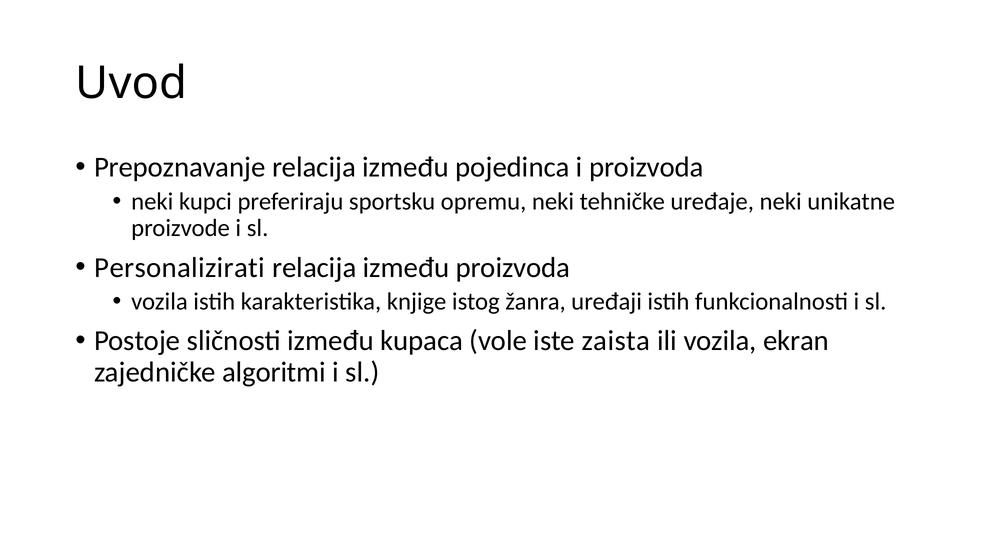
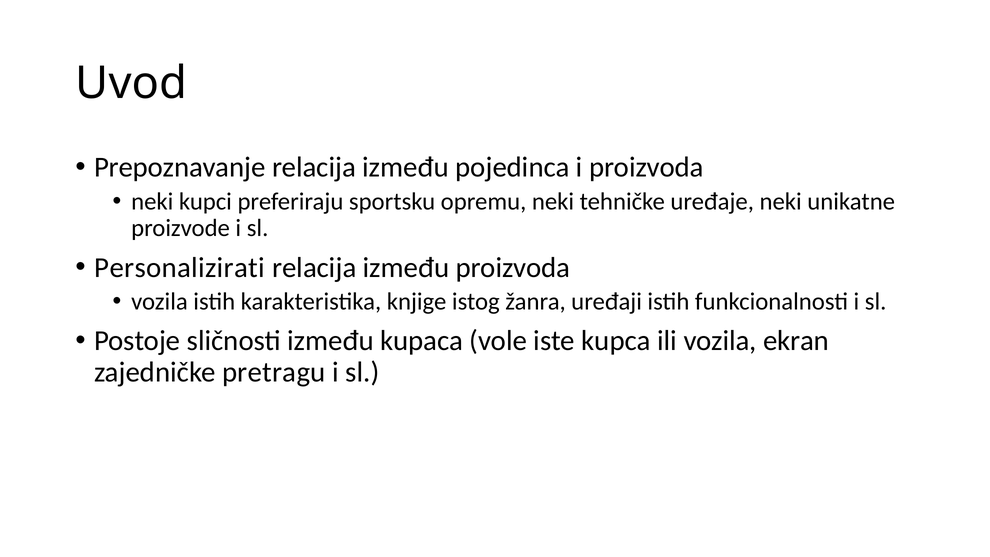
zaista: zaista -> kupca
algoritmi: algoritmi -> pretragu
